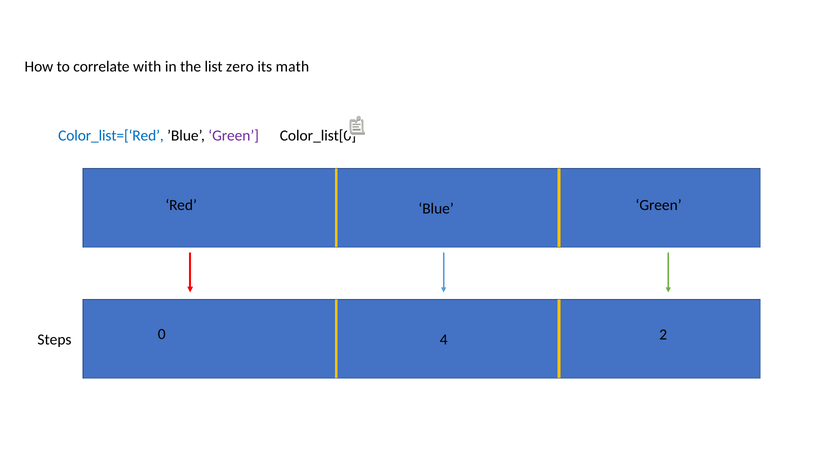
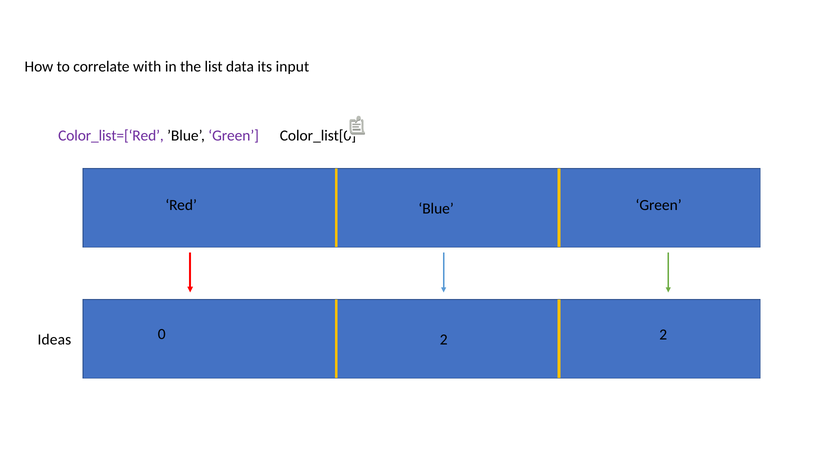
zero: zero -> data
math: math -> input
Color_list=[‘Red colour: blue -> purple
0 4: 4 -> 2
Steps: Steps -> Ideas
